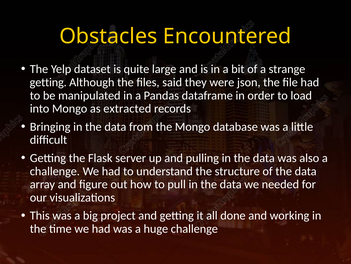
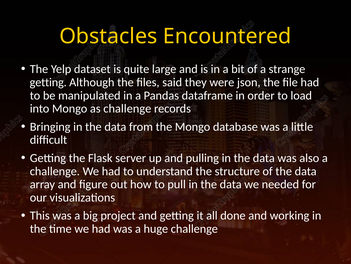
as extracted: extracted -> challenge
